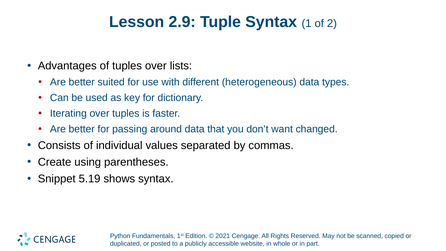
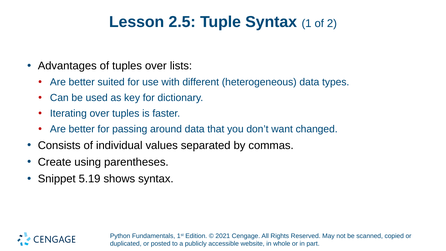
2.9: 2.9 -> 2.5
